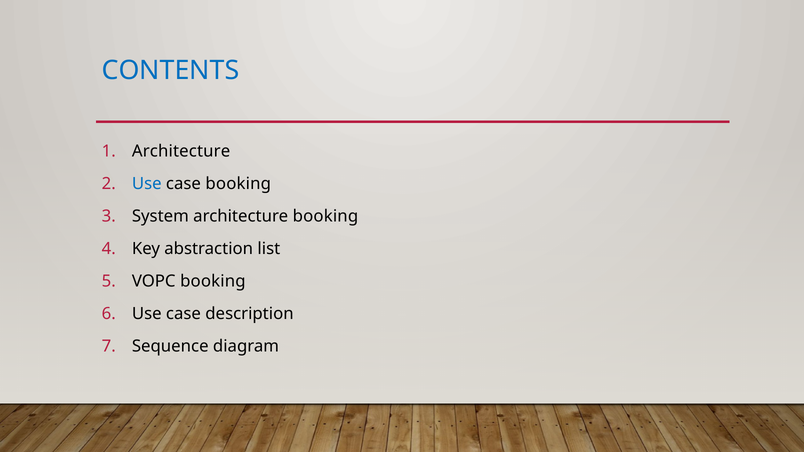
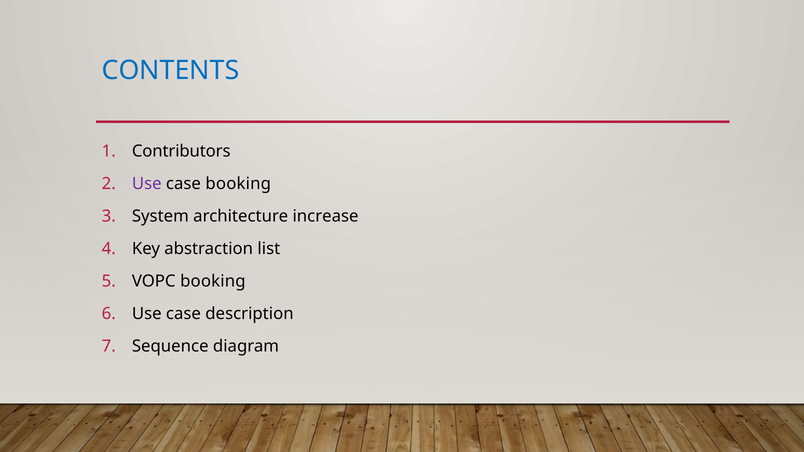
Architecture at (181, 151): Architecture -> Contributors
Use at (147, 184) colour: blue -> purple
architecture booking: booking -> increase
